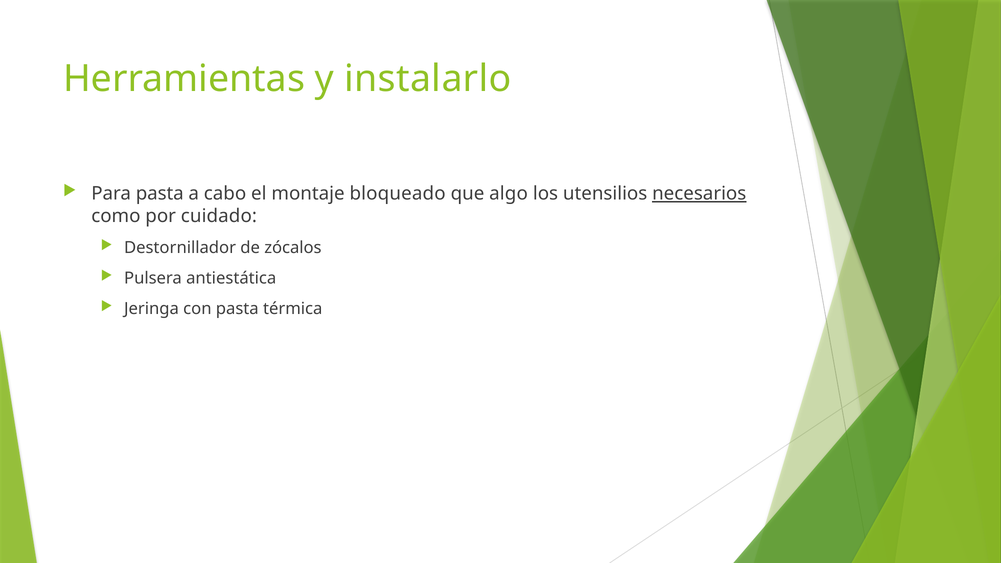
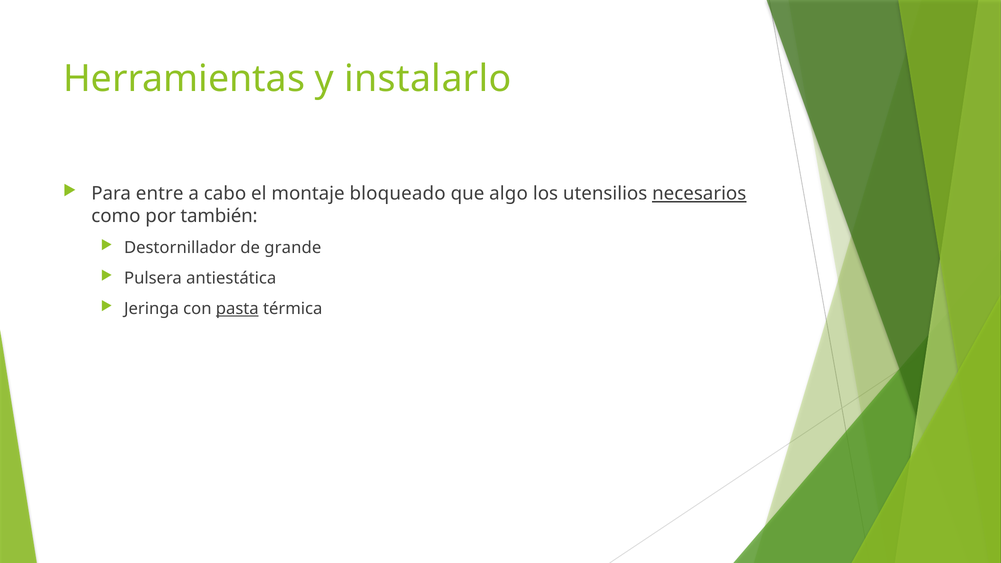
Para pasta: pasta -> entre
cuidado: cuidado -> también
zócalos: zócalos -> grande
pasta at (237, 309) underline: none -> present
